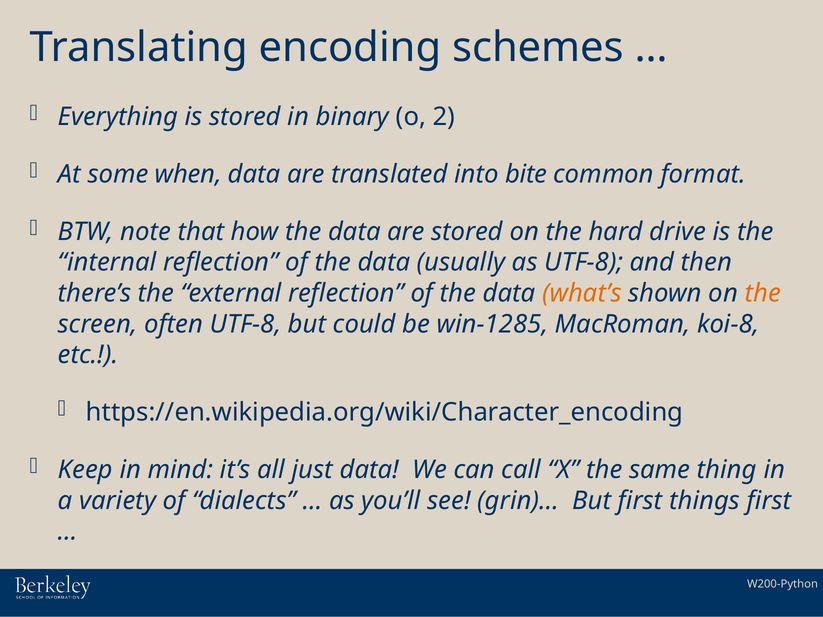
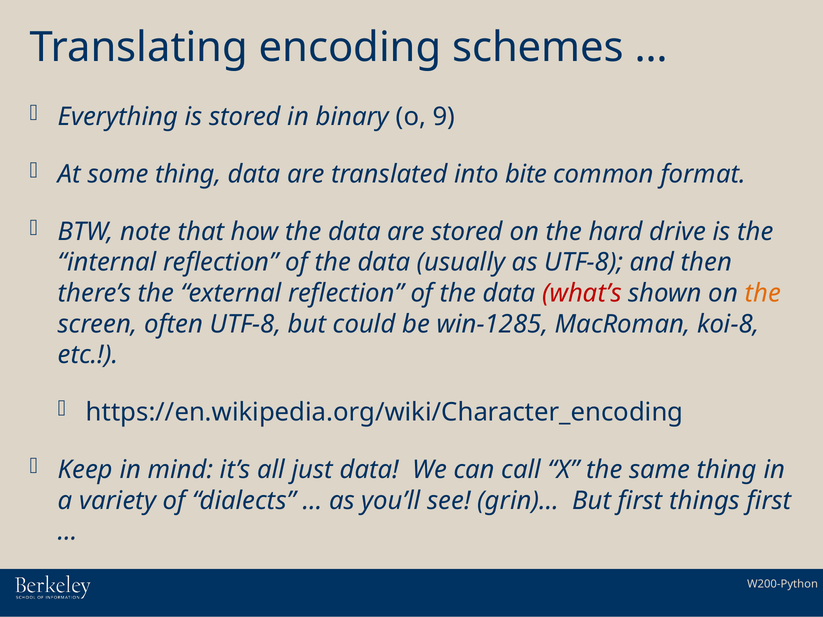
2: 2 -> 9
some when: when -> thing
what’s colour: orange -> red
